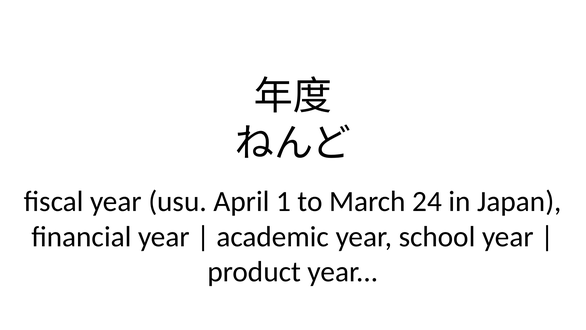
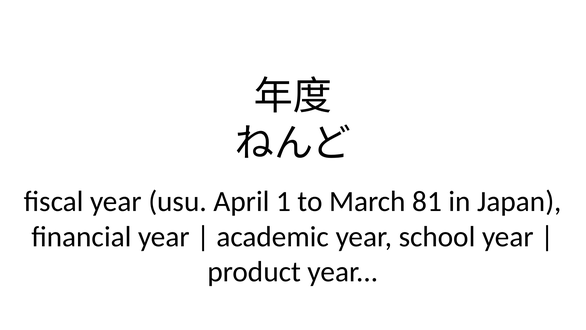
24: 24 -> 81
